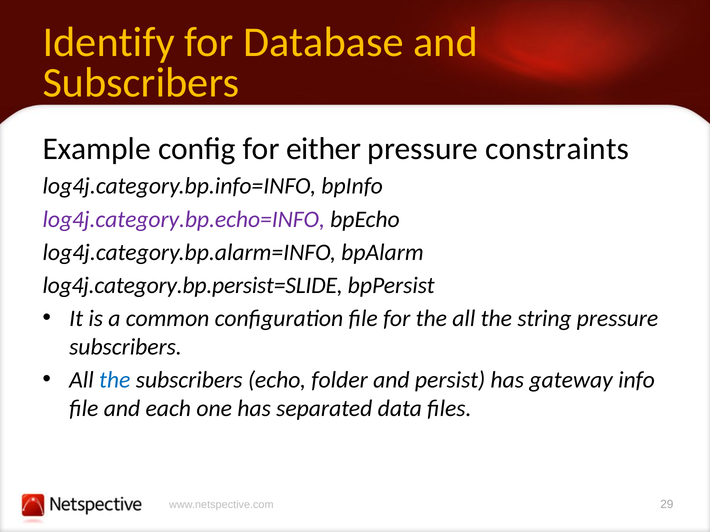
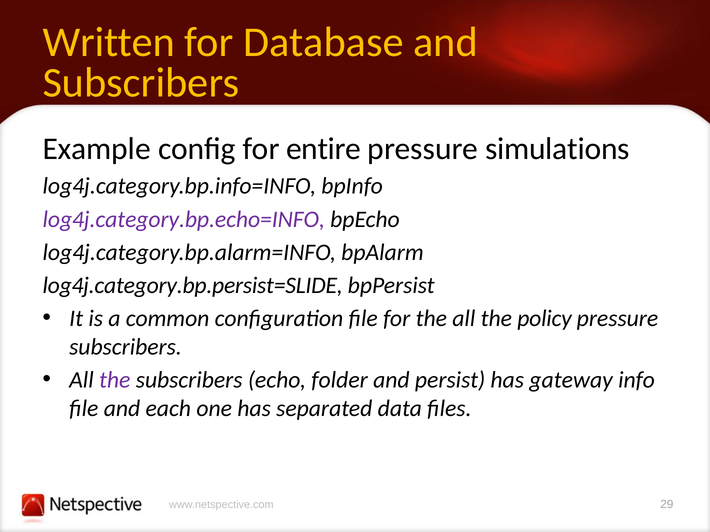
Identify: Identify -> Written
either: either -> entire
constraints: constraints -> simulations
string: string -> policy
the at (115, 380) colour: blue -> purple
